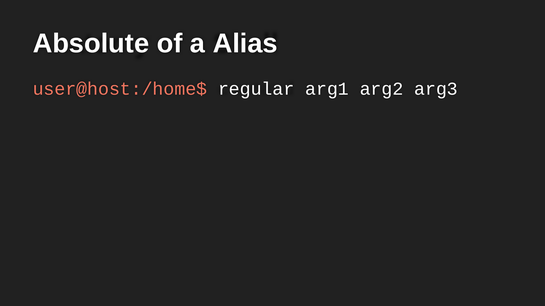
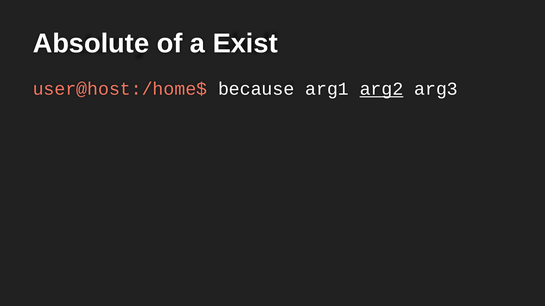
Alias: Alias -> Exist
regular: regular -> because
arg2 underline: none -> present
